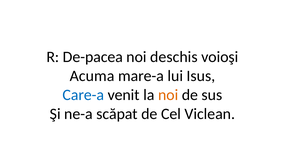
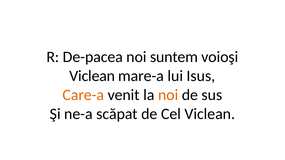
deschis: deschis -> suntem
Acuma at (92, 76): Acuma -> Viclean
Care-a colour: blue -> orange
